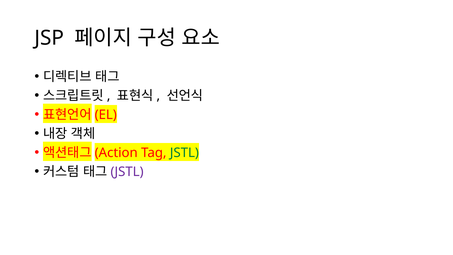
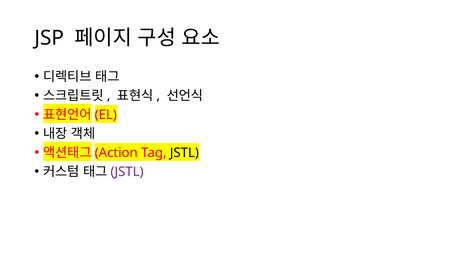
JSTL at (184, 153) colour: green -> black
